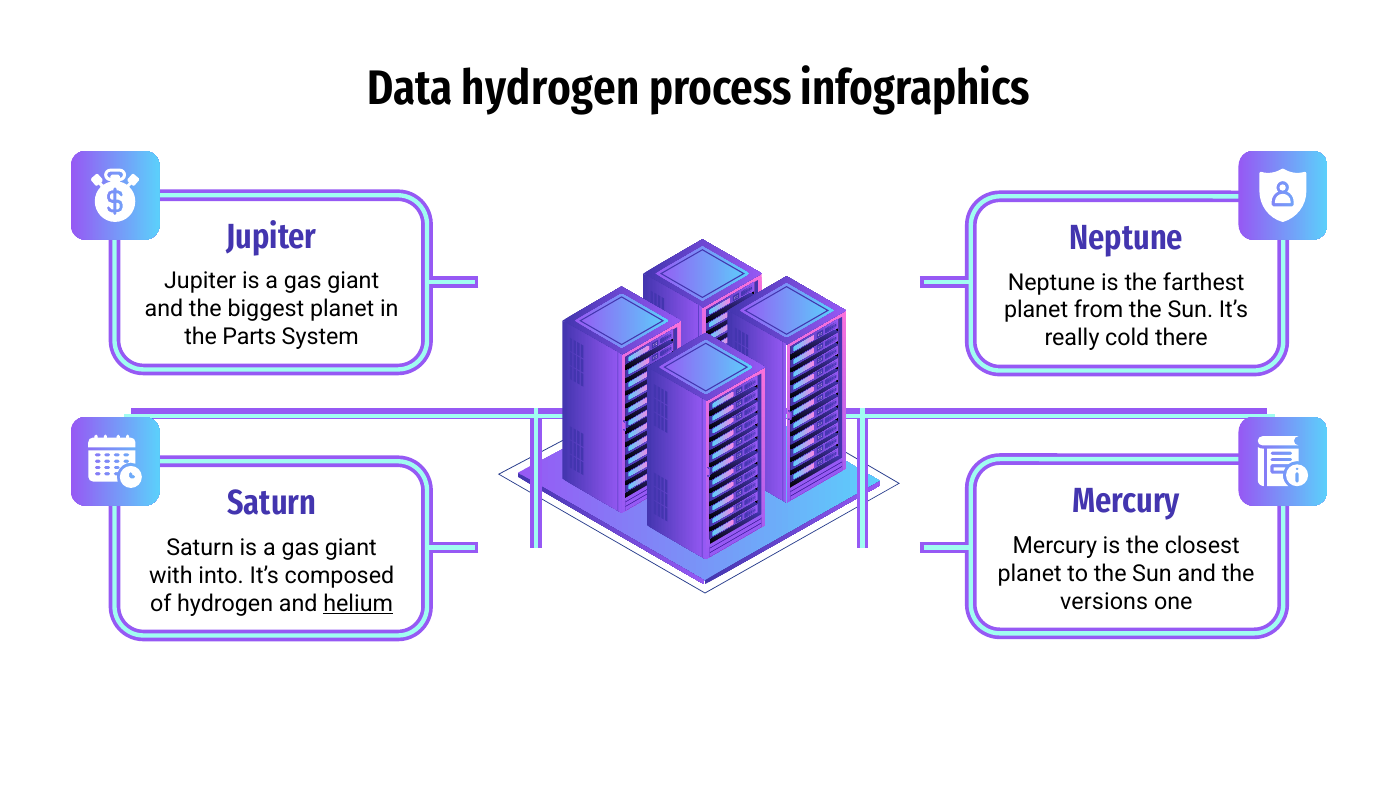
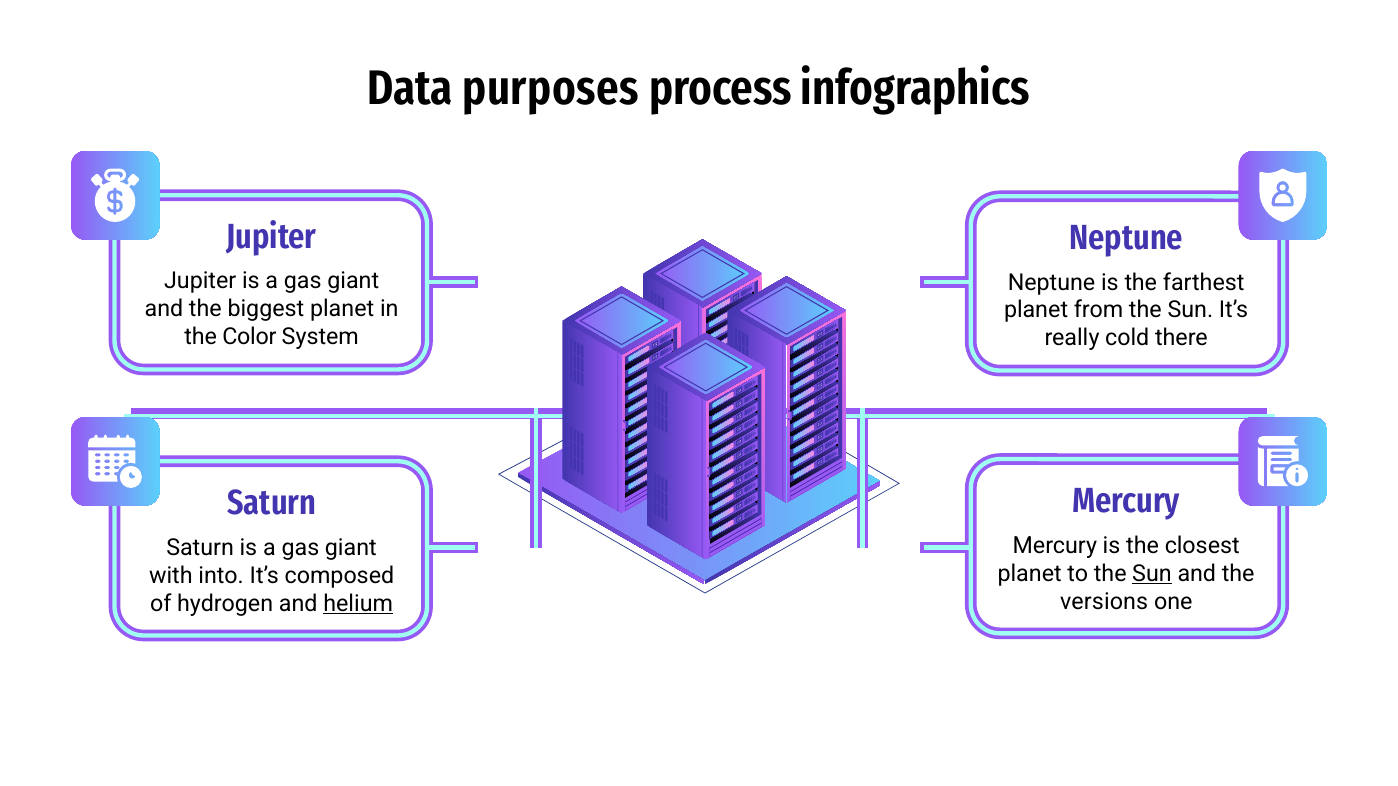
Data hydrogen: hydrogen -> purposes
Parts: Parts -> Color
Sun at (1152, 574) underline: none -> present
